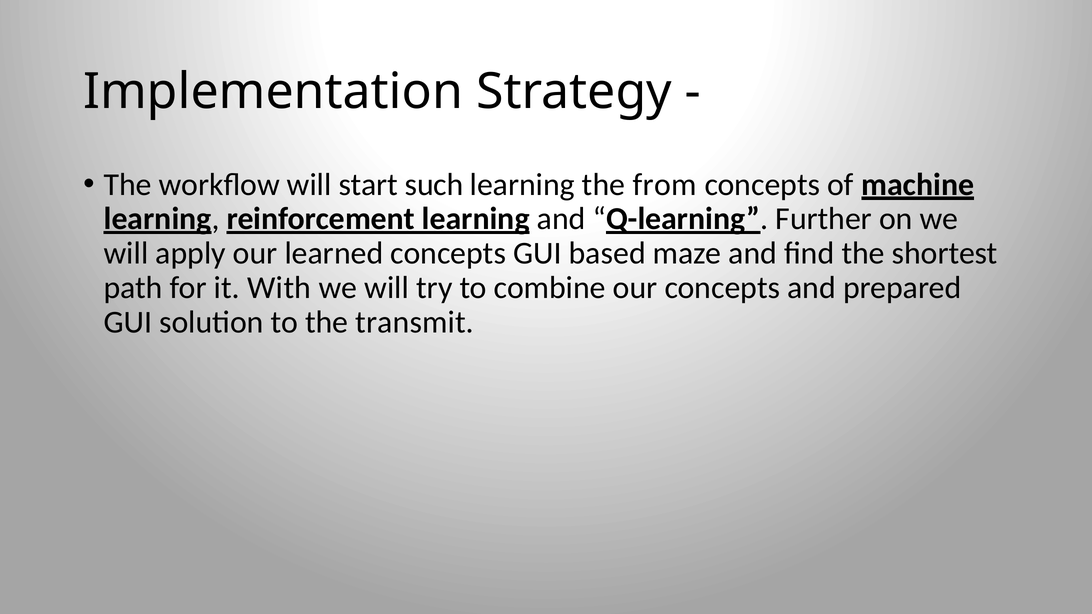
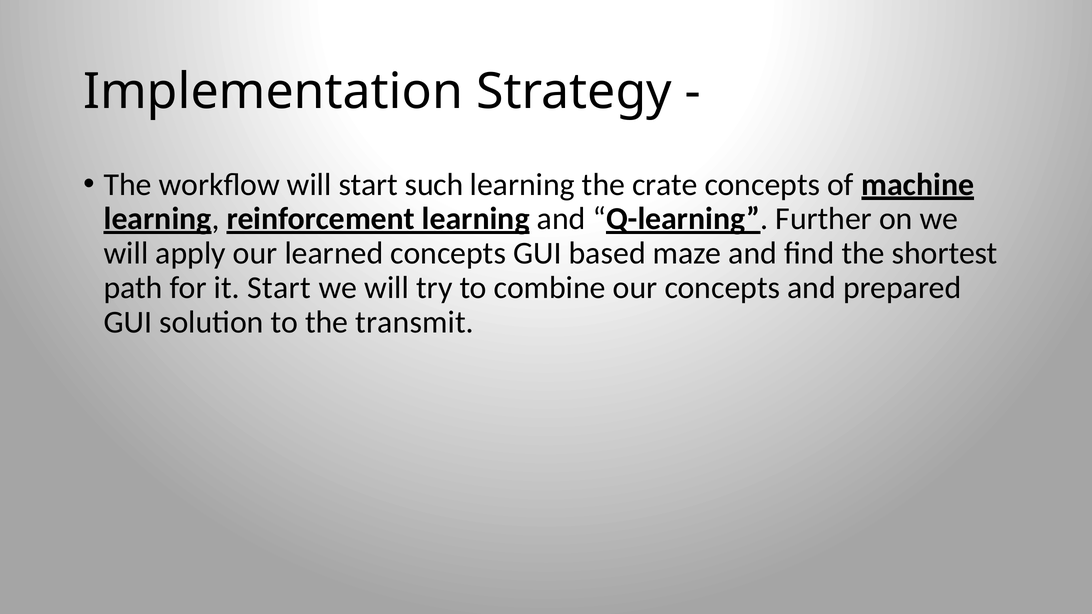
from: from -> crate
it With: With -> Start
